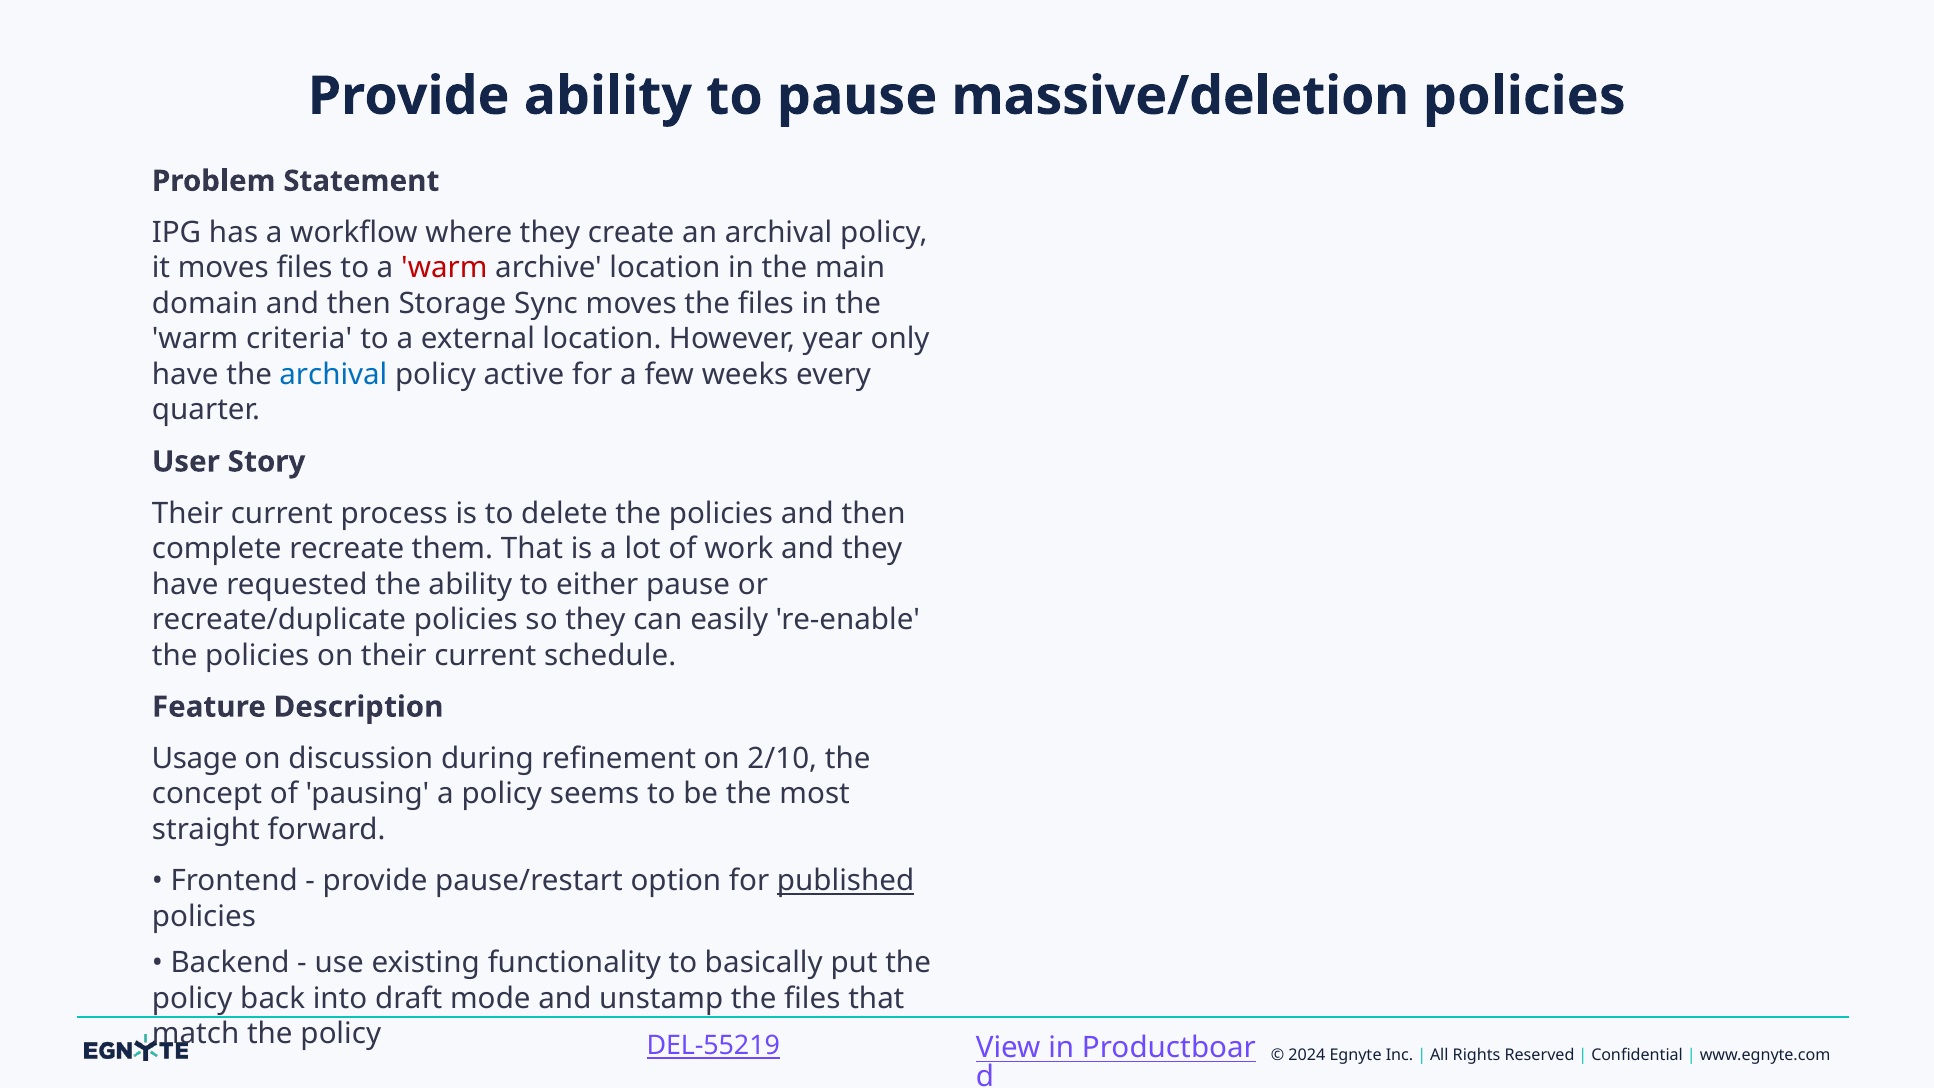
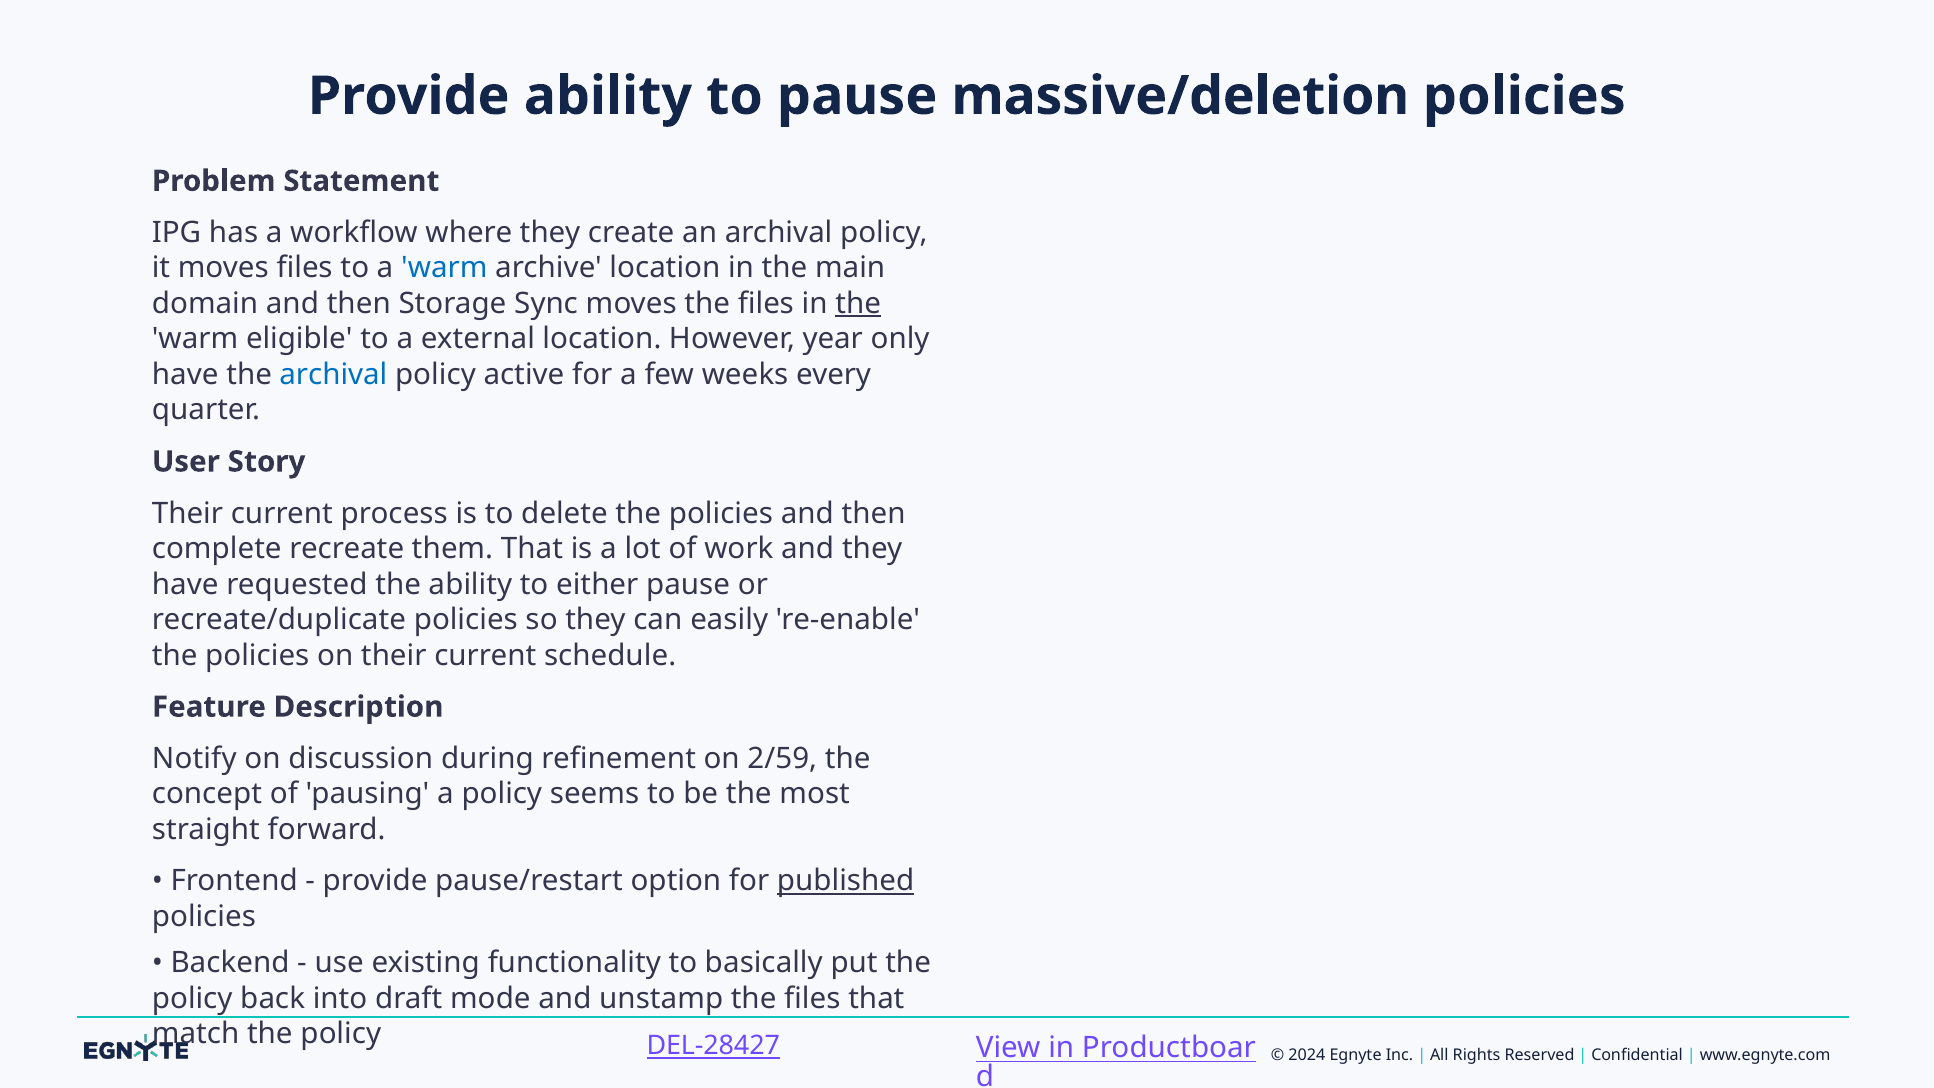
warm at (444, 268) colour: red -> blue
the at (858, 304) underline: none -> present
criteria: criteria -> eligible
Usage: Usage -> Notify
2/10: 2/10 -> 2/59
DEL-55219: DEL-55219 -> DEL-28427
